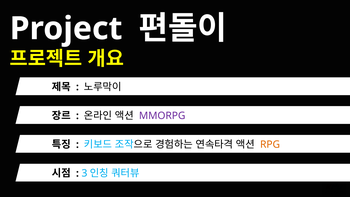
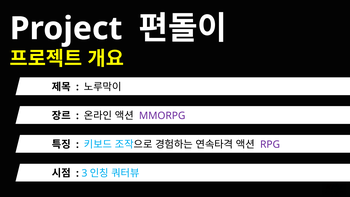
RPG colour: orange -> purple
